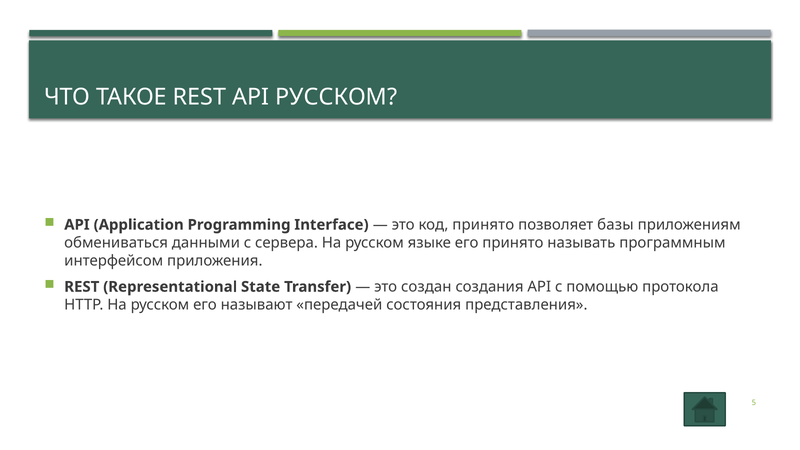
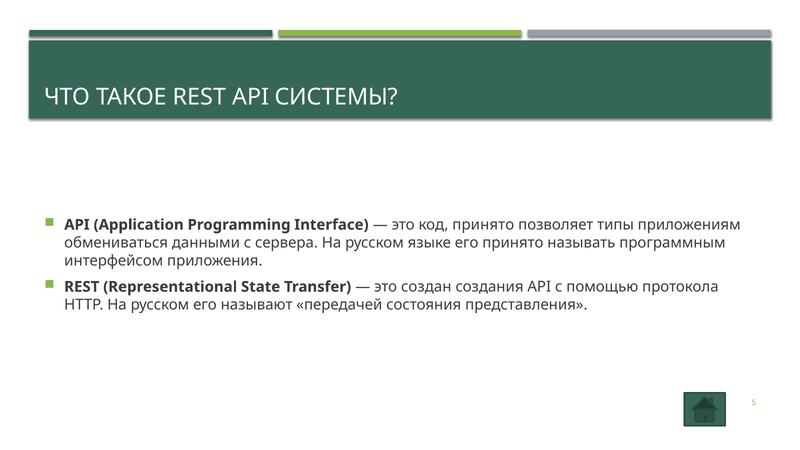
API РУССКОМ: РУССКОМ -> СИСТЕМЫ
базы: базы -> типы
